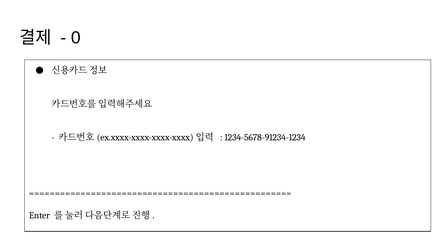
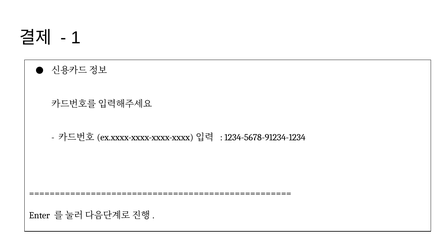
0: 0 -> 1
